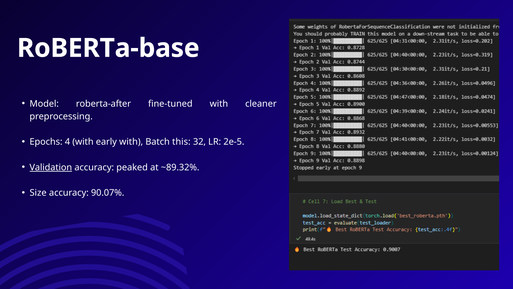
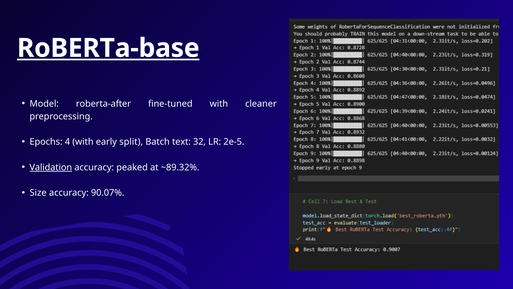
RoBERTa-base underline: none -> present
early with: with -> split
this: this -> text
